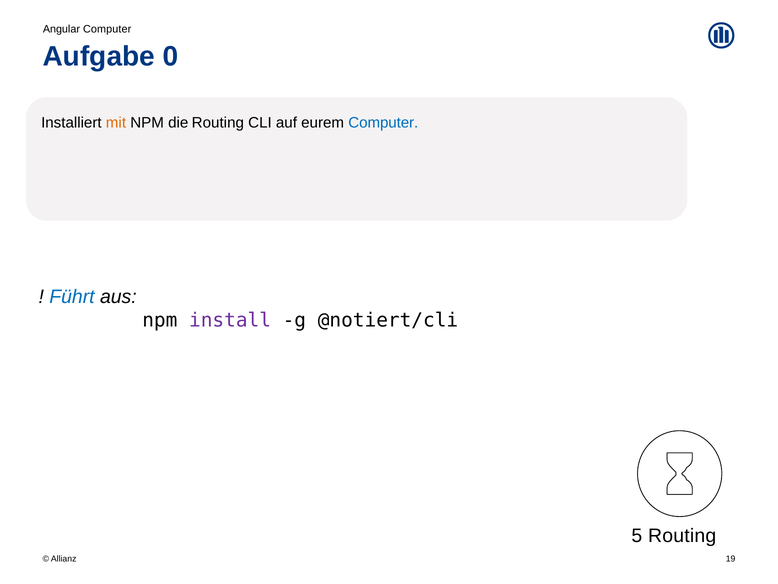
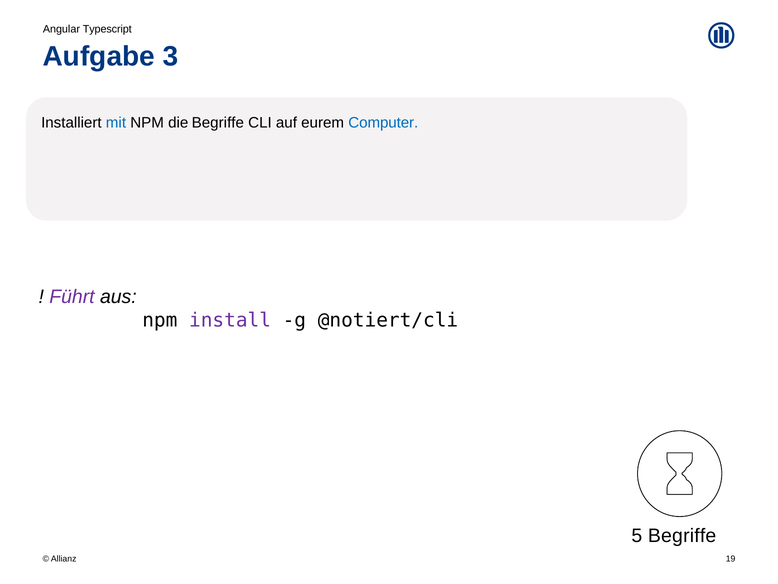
Angular Computer: Computer -> Typescript
0: 0 -> 3
mit colour: orange -> blue
die Routing: Routing -> Begriffe
Führt colour: blue -> purple
5 Routing: Routing -> Begriffe
